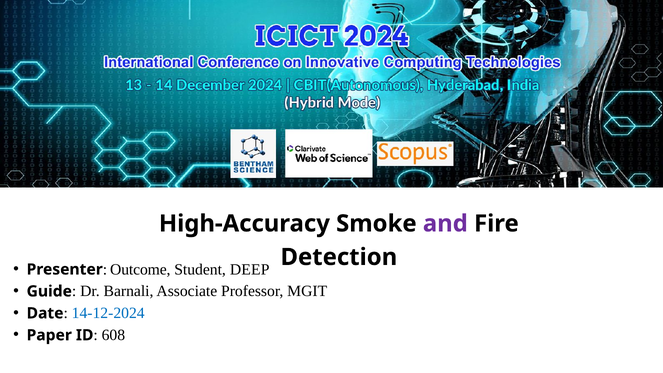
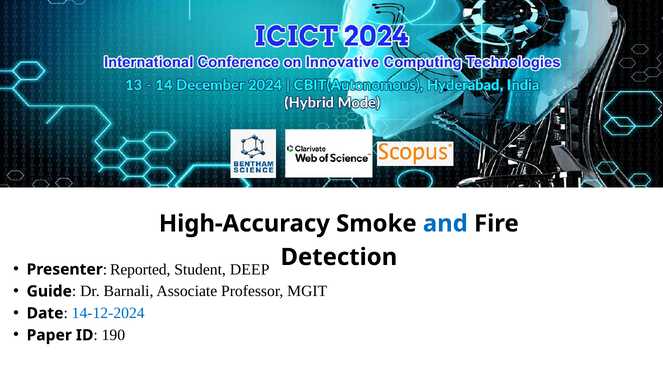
and colour: purple -> blue
Outcome: Outcome -> Reported
608: 608 -> 190
